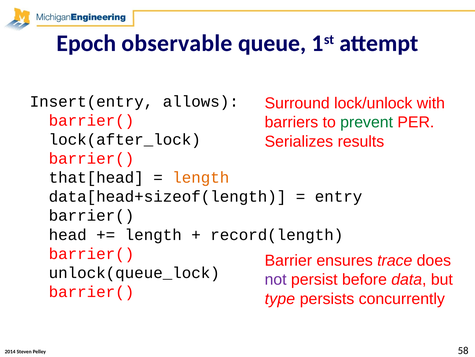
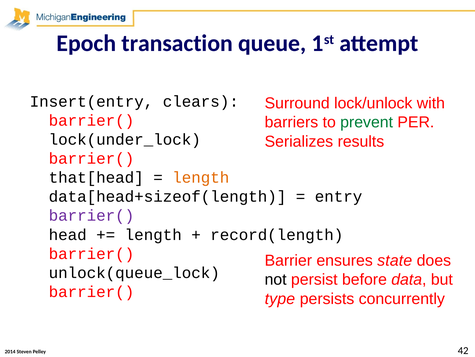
observable: observable -> transaction
allows: allows -> clears
lock(after_lock: lock(after_lock -> lock(under_lock
barrier( at (91, 215) colour: black -> purple
trace: trace -> state
not colour: purple -> black
58: 58 -> 42
